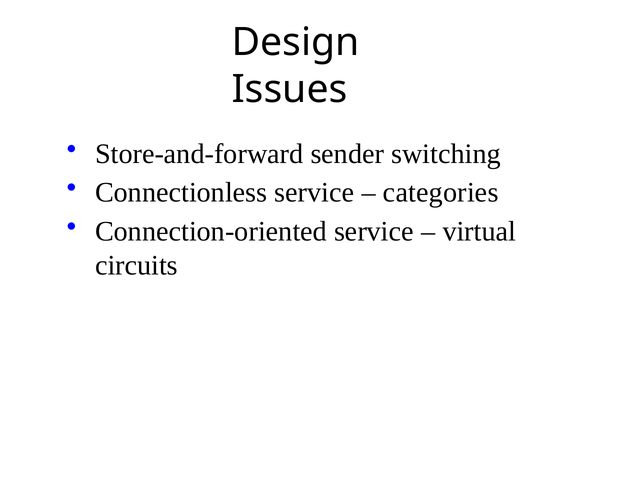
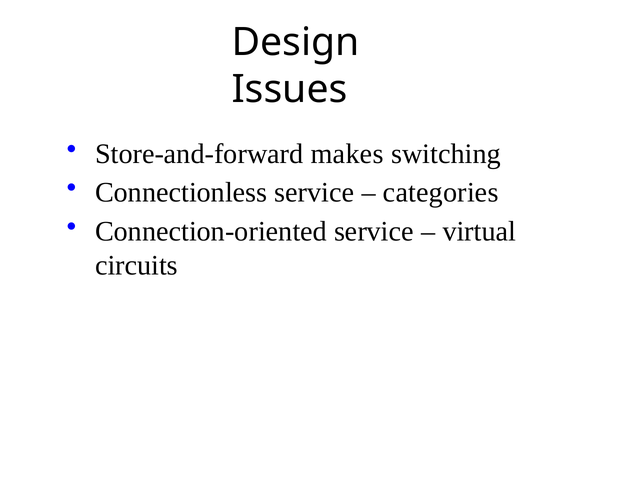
sender: sender -> makes
